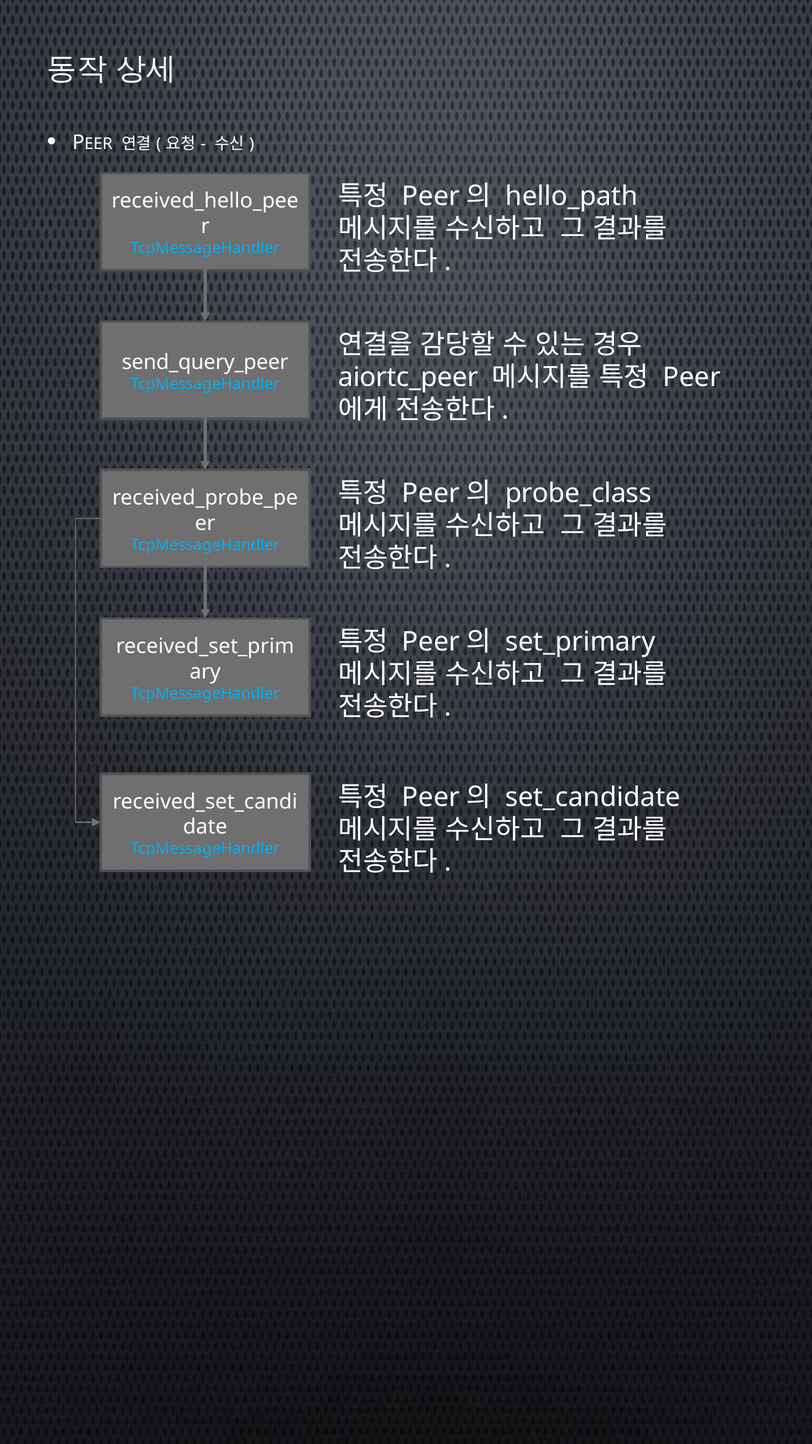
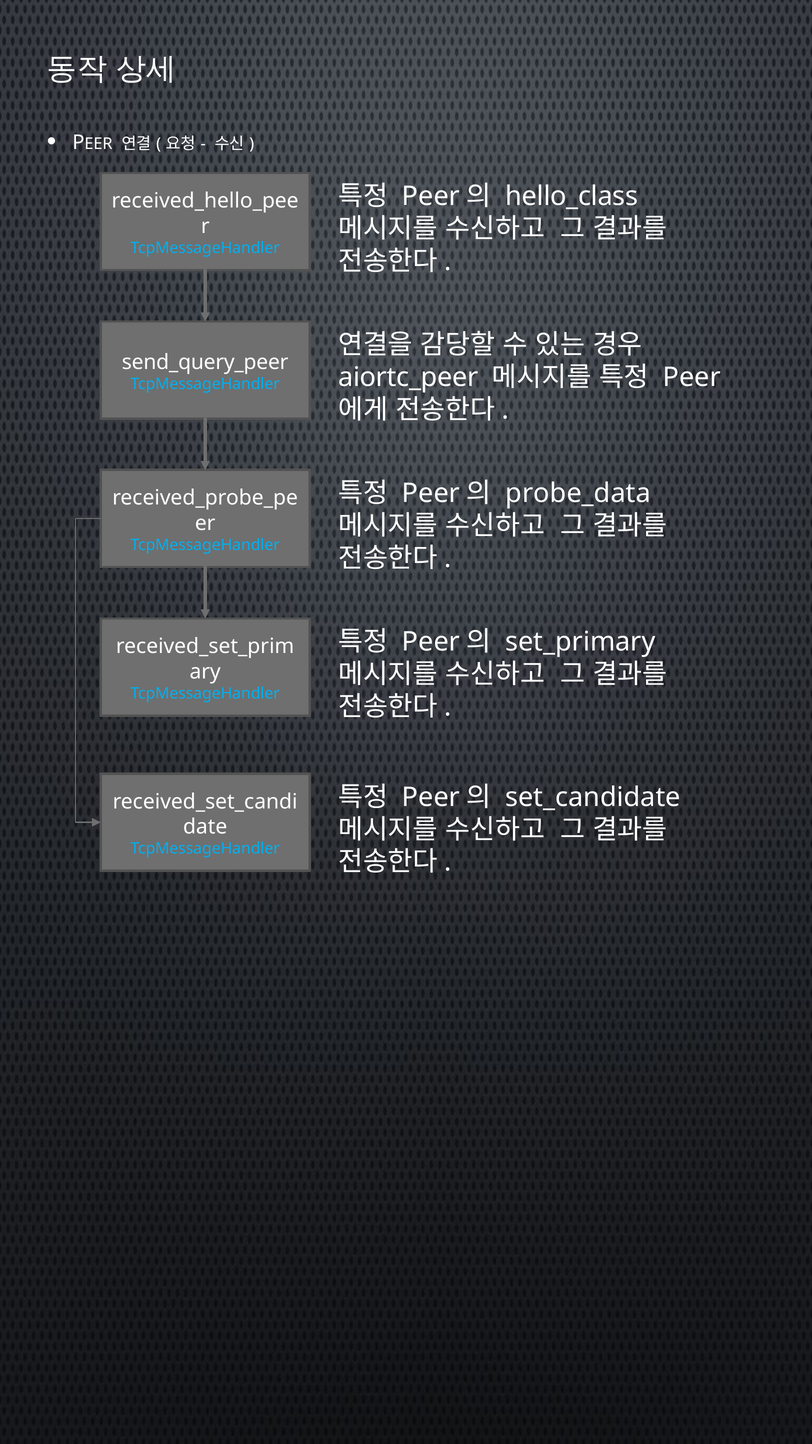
hello_path: hello_path -> hello_class
probe_class: probe_class -> probe_data
